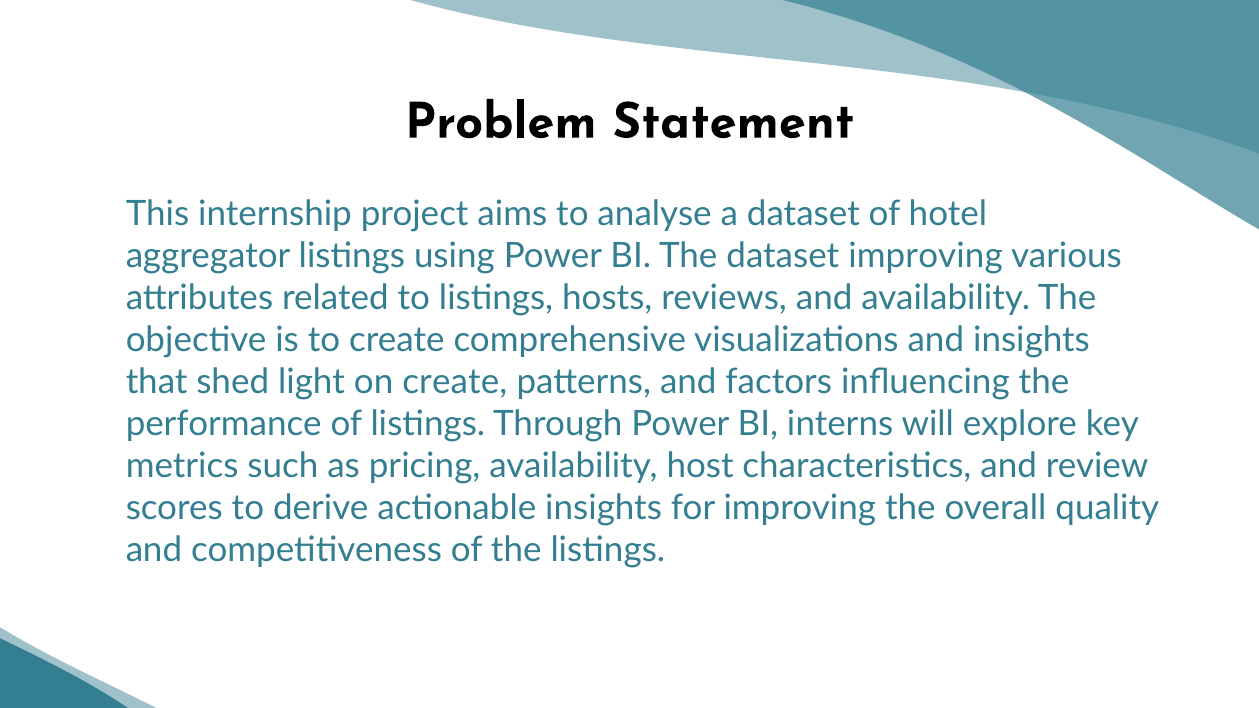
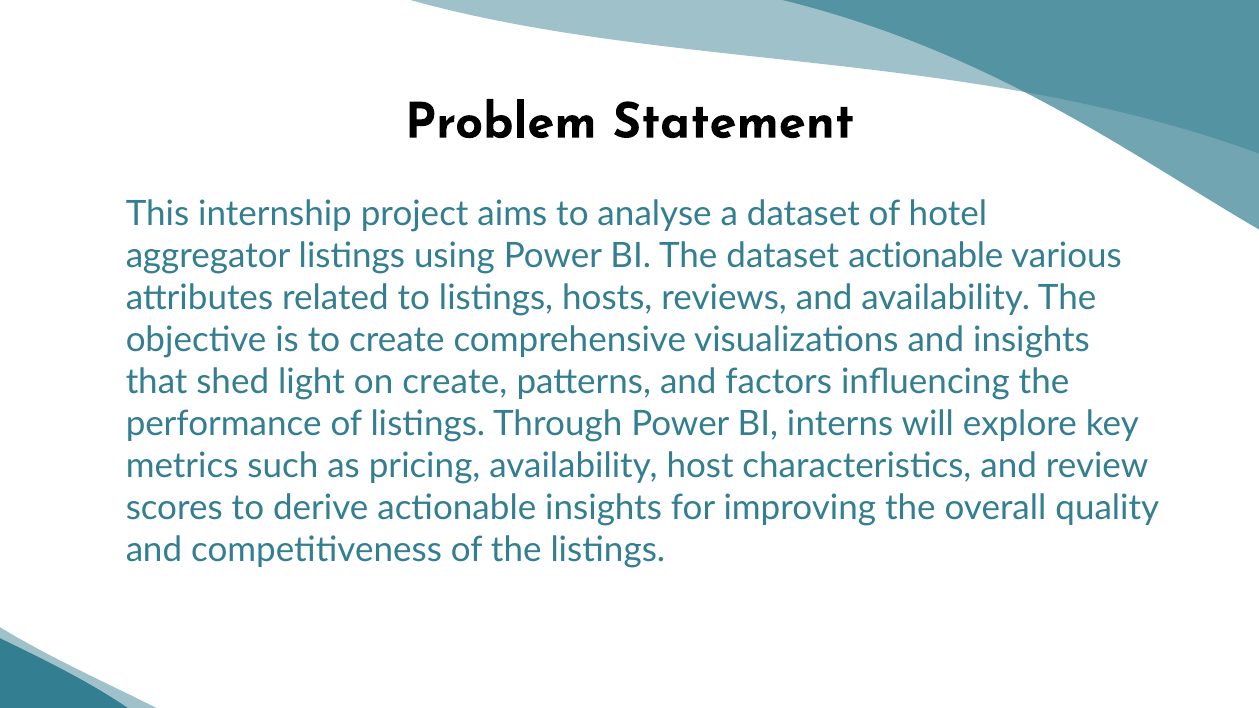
dataset improving: improving -> actionable
